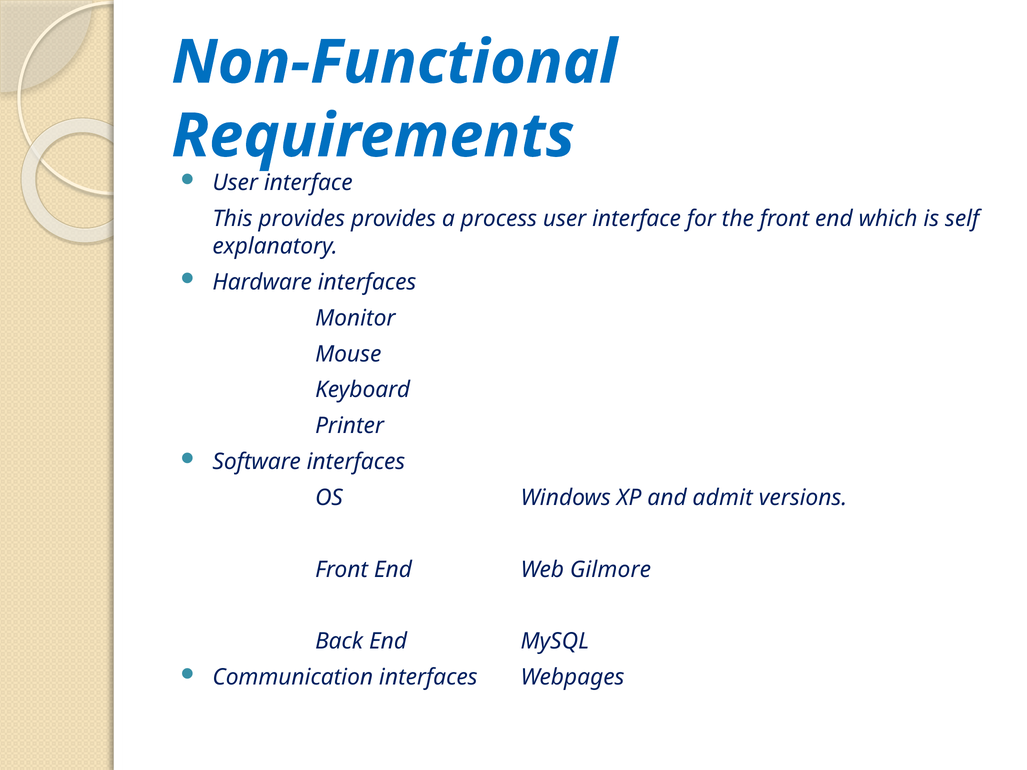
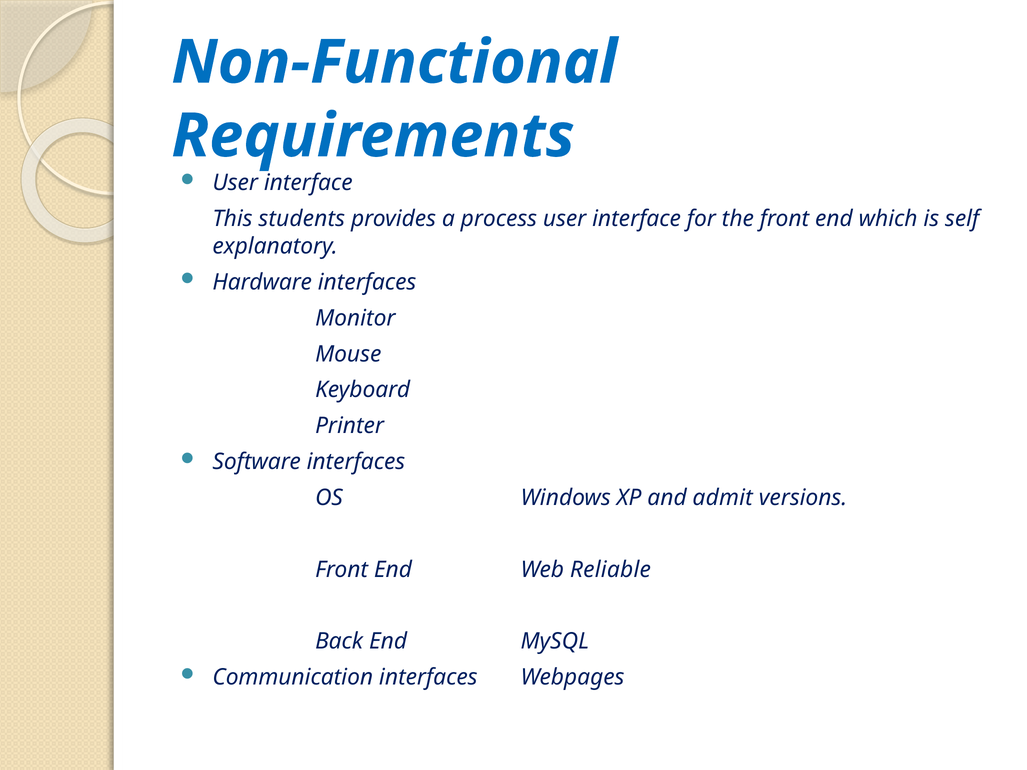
This provides: provides -> students
Gilmore: Gilmore -> Reliable
